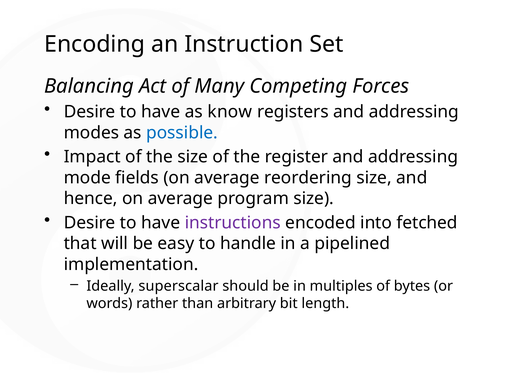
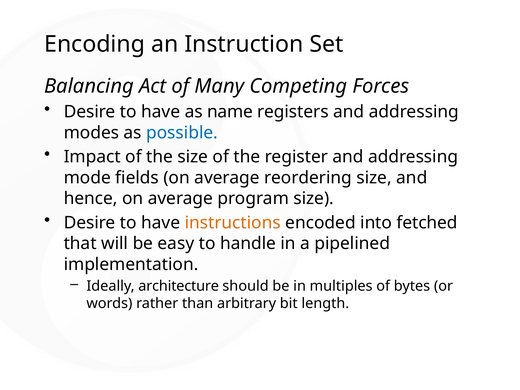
know: know -> name
instructions colour: purple -> orange
superscalar: superscalar -> architecture
